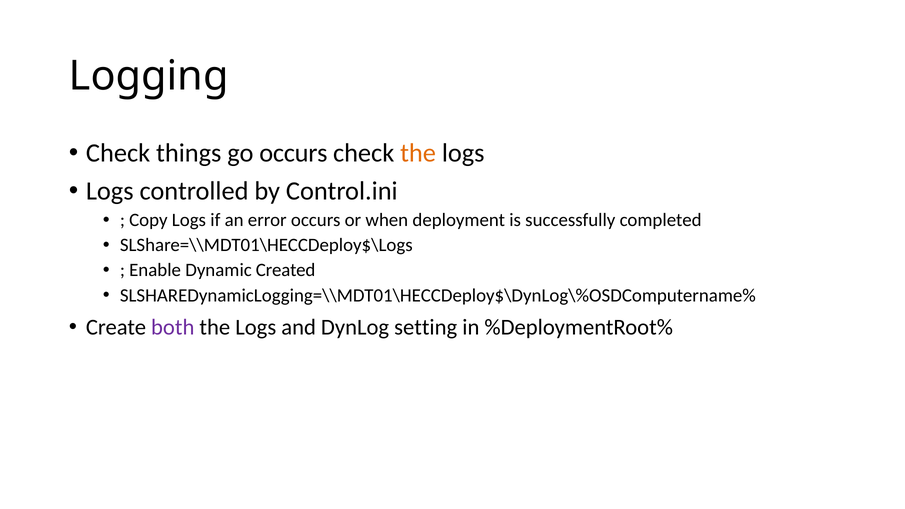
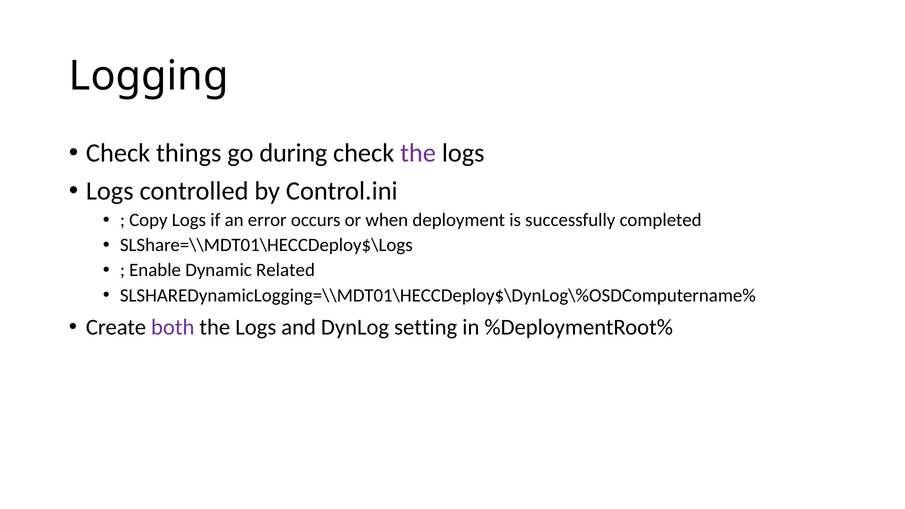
go occurs: occurs -> during
the at (418, 153) colour: orange -> purple
Created: Created -> Related
